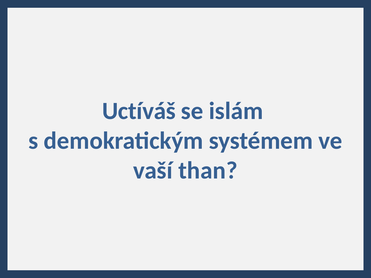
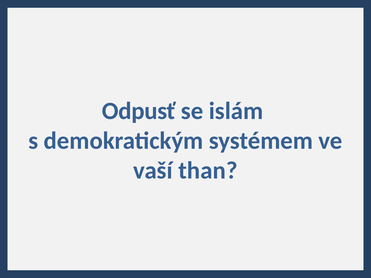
Uctíváš: Uctíváš -> Odpusť
